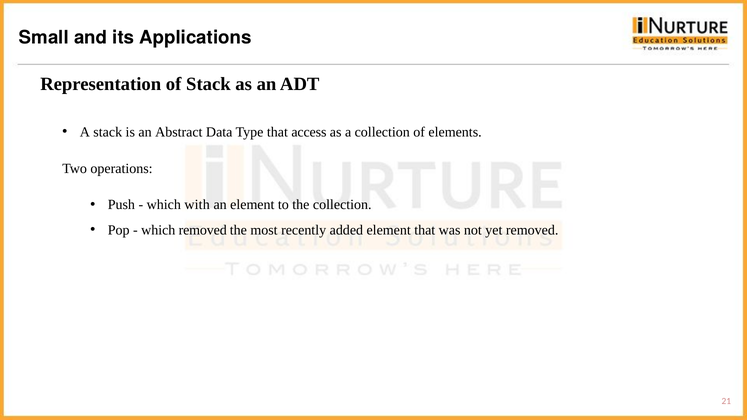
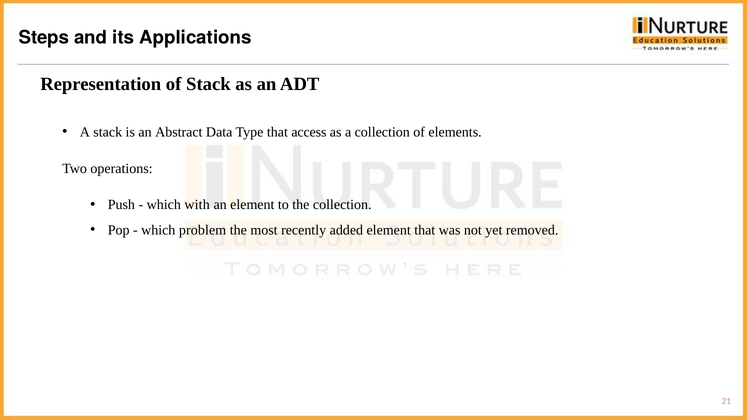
Small: Small -> Steps
which removed: removed -> problem
